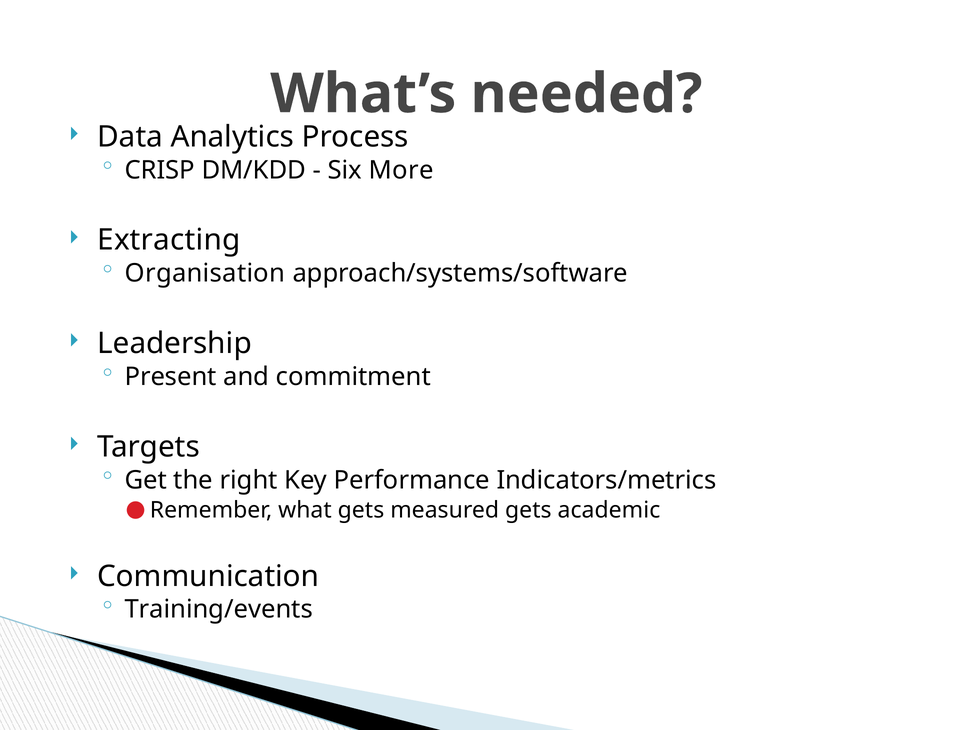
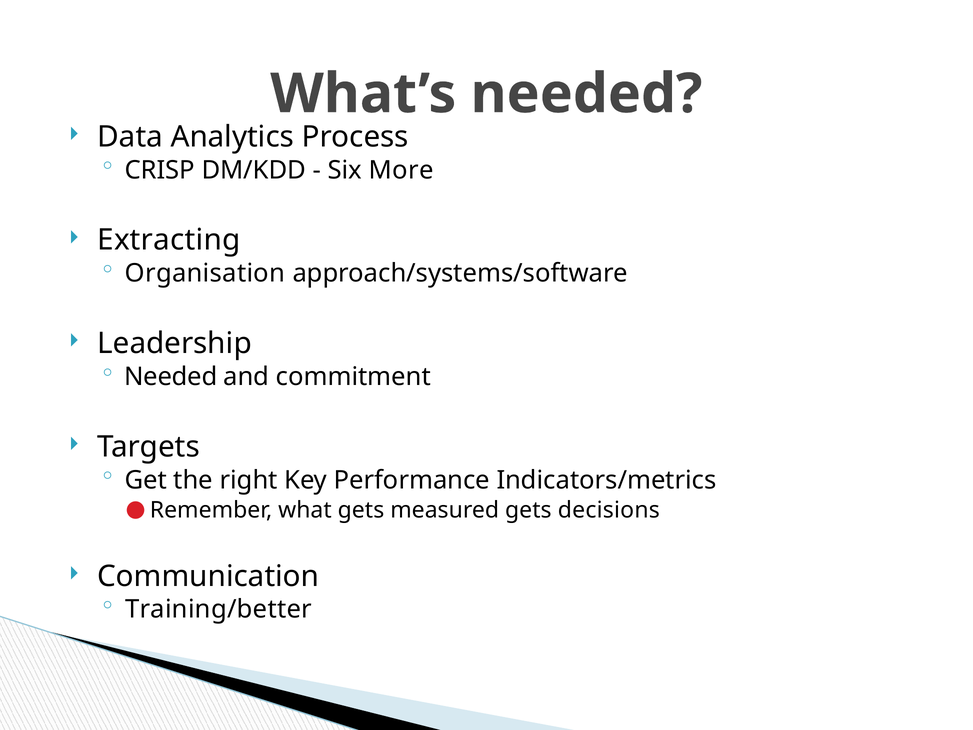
Present at (171, 377): Present -> Needed
academic: academic -> decisions
Training/events: Training/events -> Training/better
